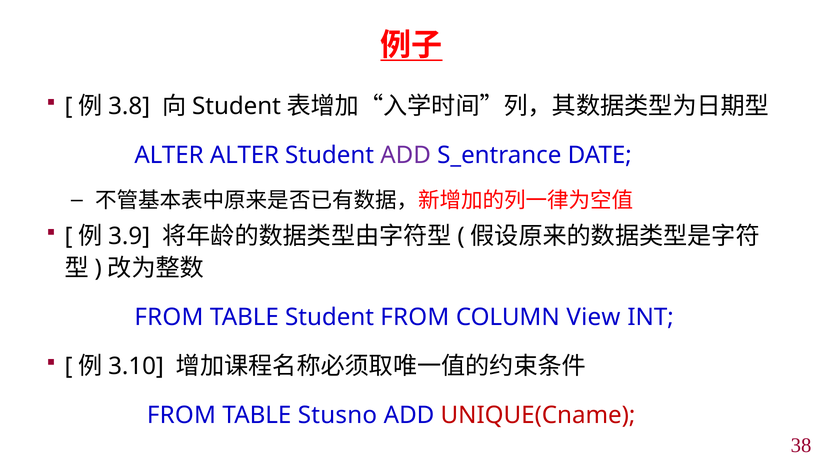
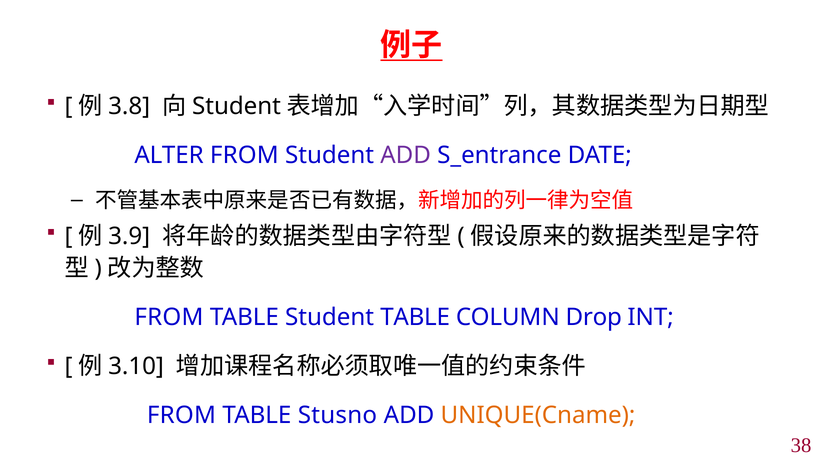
ALTER ALTER: ALTER -> FROM
Student FROM: FROM -> TABLE
View: View -> Drop
UNIQUE(Cname colour: red -> orange
